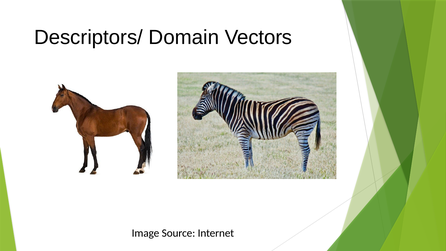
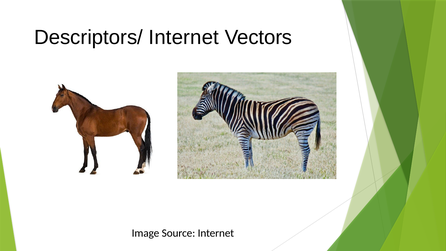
Descriptors/ Domain: Domain -> Internet
